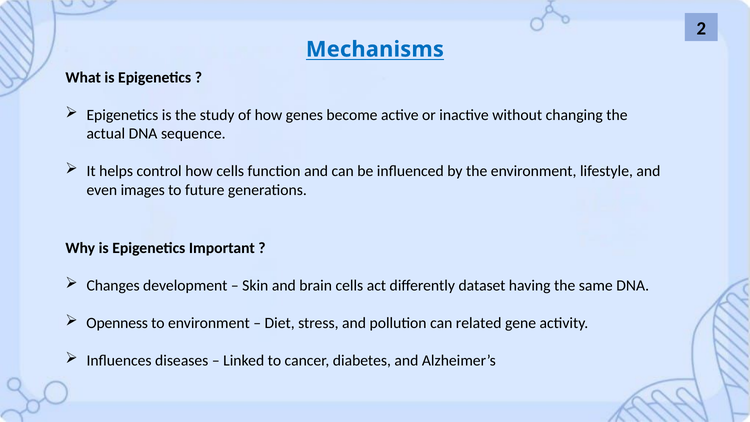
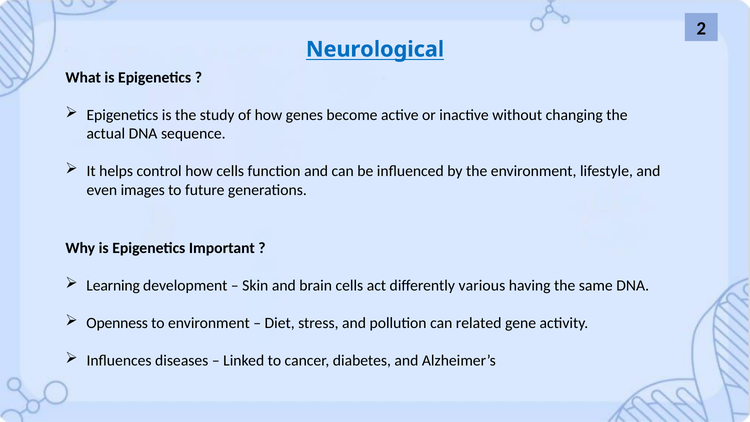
Mechanisms: Mechanisms -> Neurological
Changes: Changes -> Learning
dataset: dataset -> various
